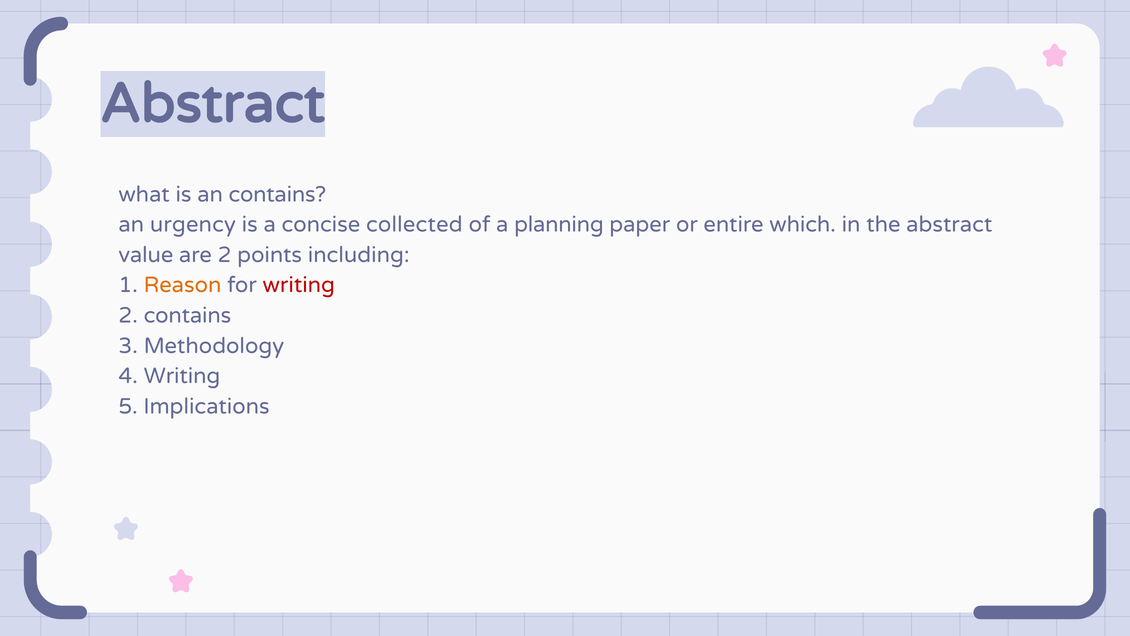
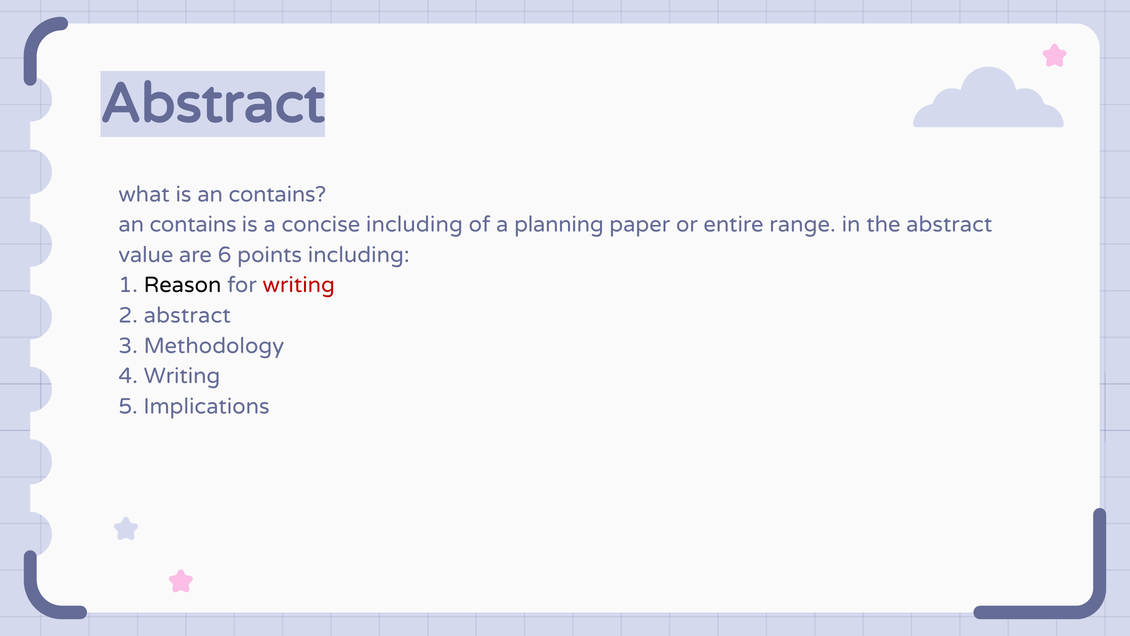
urgency at (193, 224): urgency -> contains
concise collected: collected -> including
which: which -> range
are 2: 2 -> 6
Reason colour: orange -> black
2 contains: contains -> abstract
